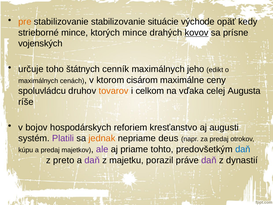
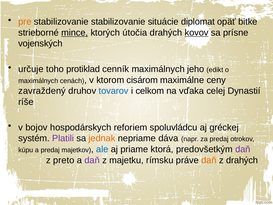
východe: východe -> diplomat
kedy: kedy -> bitke
mince at (75, 33) underline: none -> present
ktorých mince: mince -> útočia
štátnych: štátnych -> protiklad
spoluvládcu: spoluvládcu -> zavraždený
tovarov colour: orange -> blue
Augusta: Augusta -> Dynastií
kresťanstvo: kresťanstvo -> spoluvládcu
augusti: augusti -> gréckej
deus: deus -> dáva
ale colour: purple -> blue
tohto: tohto -> ktorá
daň at (243, 149) colour: blue -> purple
porazil: porazil -> rímsku
daň at (209, 160) colour: purple -> orange
z dynastií: dynastií -> drahých
